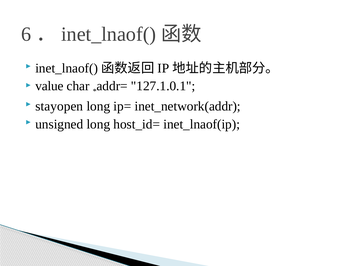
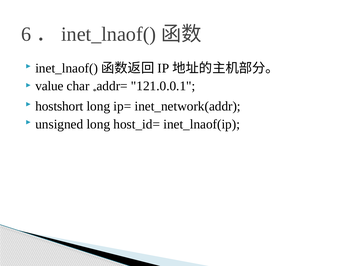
127.1.0.1: 127.1.0.1 -> 121.0.0.1
stayopen: stayopen -> hostshort
